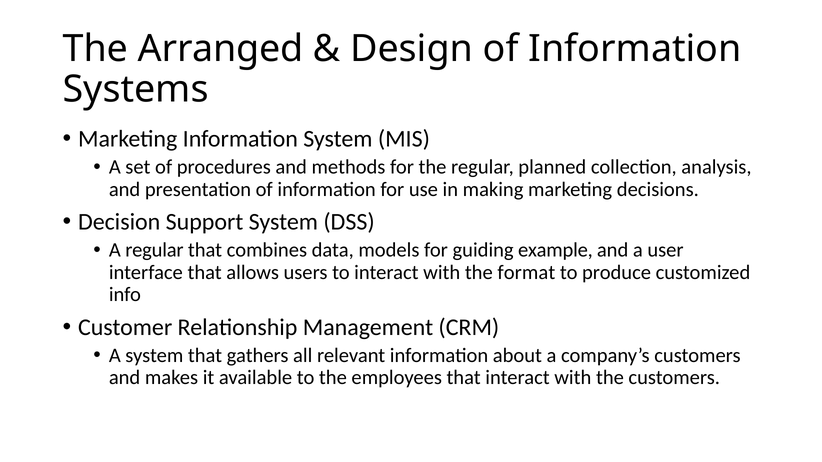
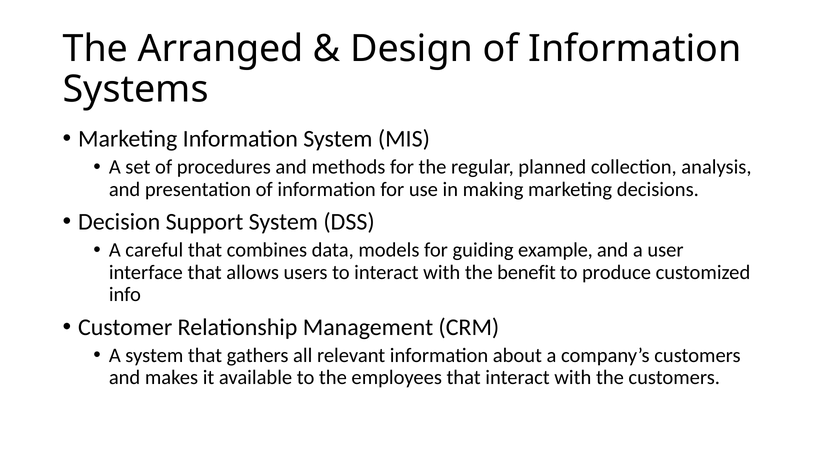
A regular: regular -> careful
format: format -> benefit
